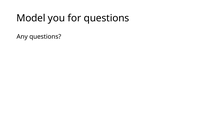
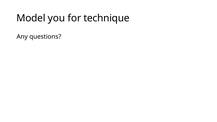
for questions: questions -> technique
